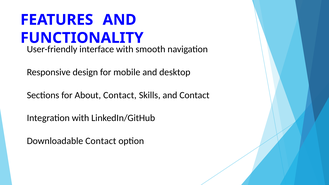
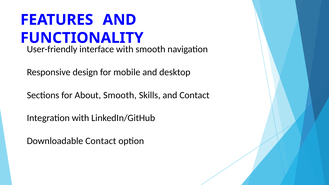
About Contact: Contact -> Smooth
